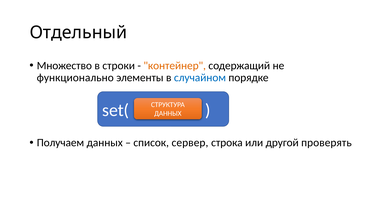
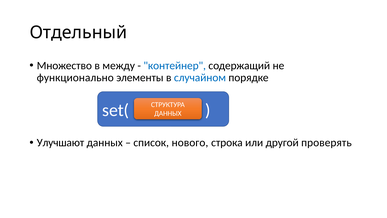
строки: строки -> между
контейнер colour: orange -> blue
Получаем: Получаем -> Улучшают
сервер: сервер -> нового
